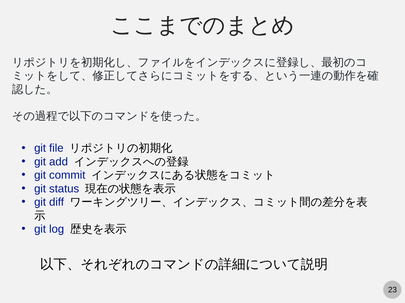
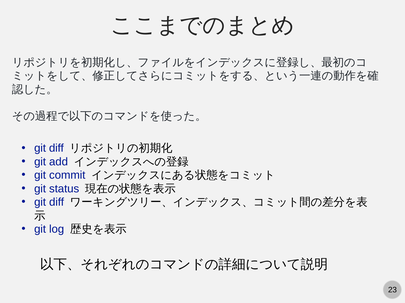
file at (56, 149): file -> diff
